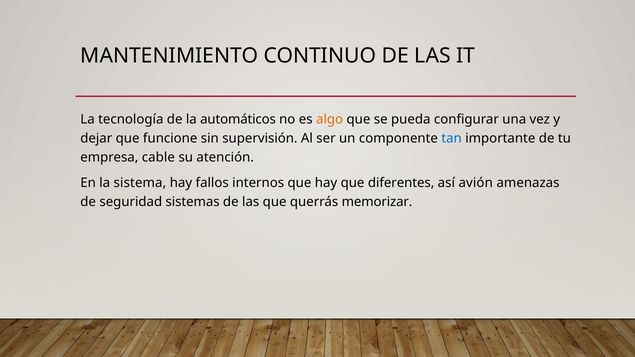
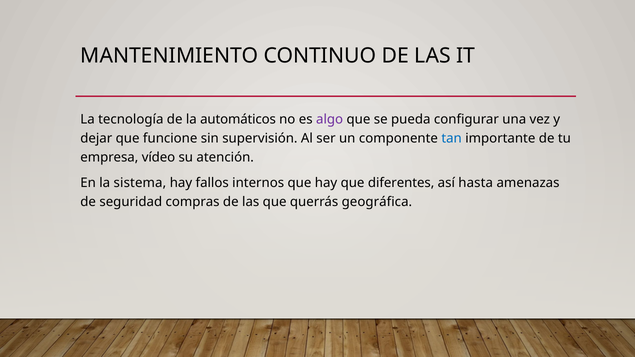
algo colour: orange -> purple
cable: cable -> vídeo
avión: avión -> hasta
sistemas: sistemas -> compras
memorizar: memorizar -> geográfica
